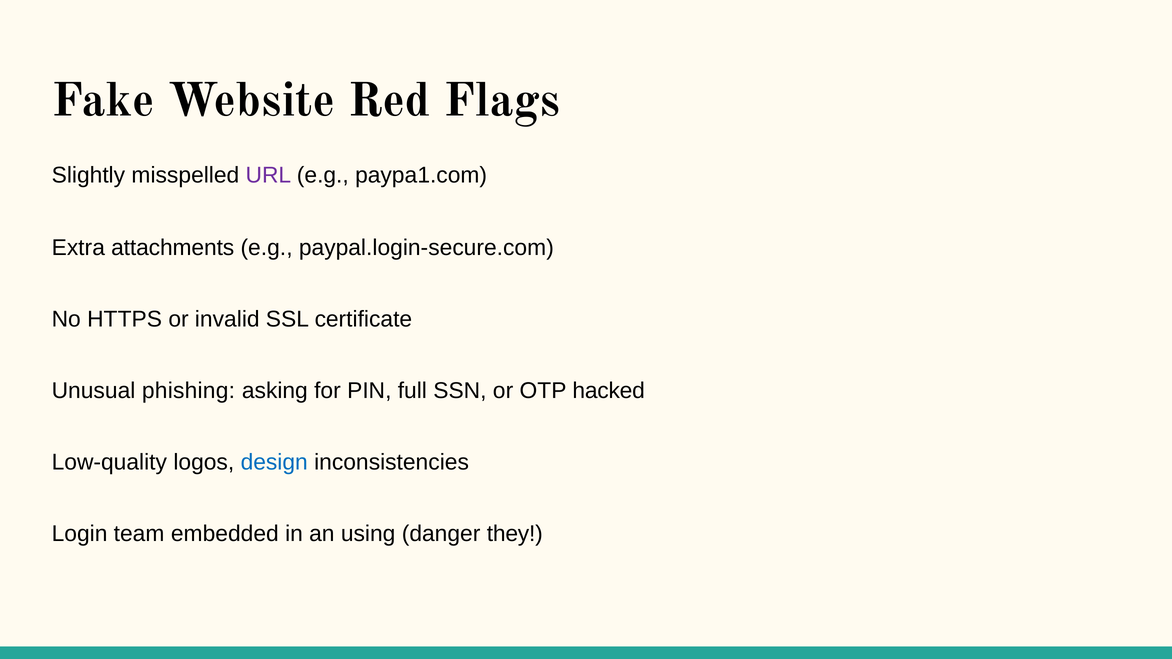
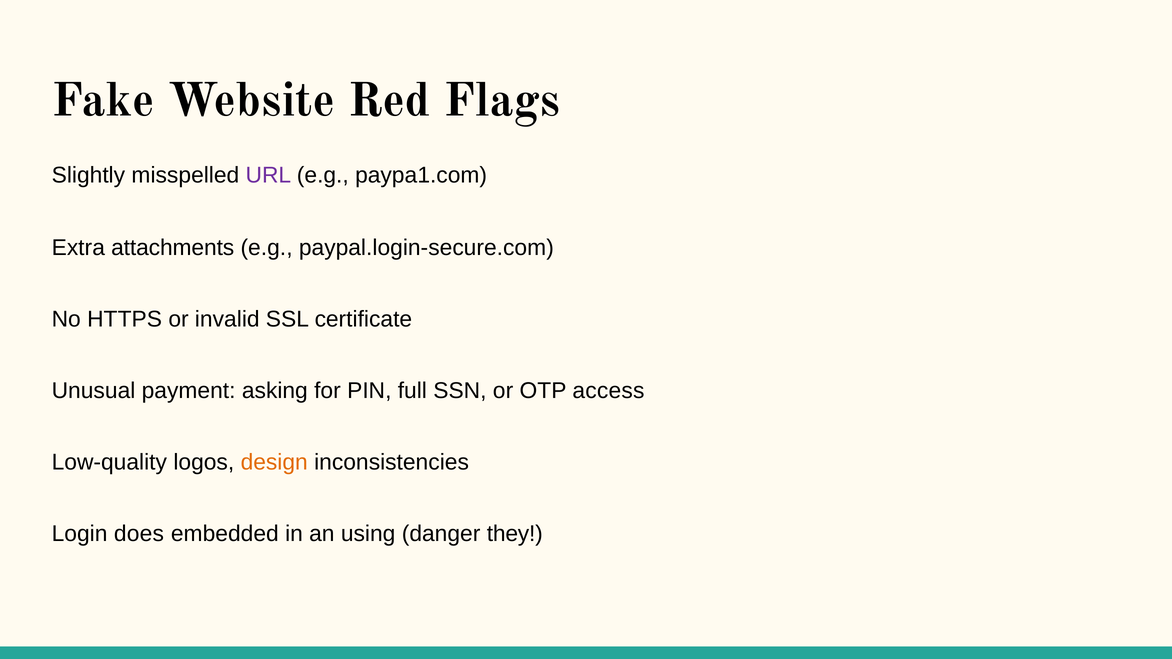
phishing: phishing -> payment
hacked: hacked -> access
design colour: blue -> orange
team: team -> does
